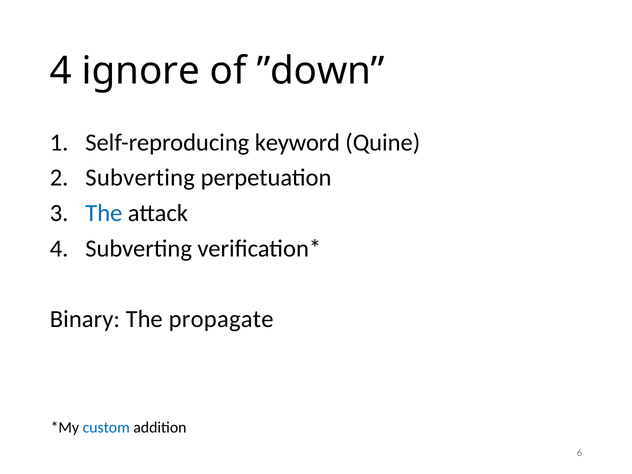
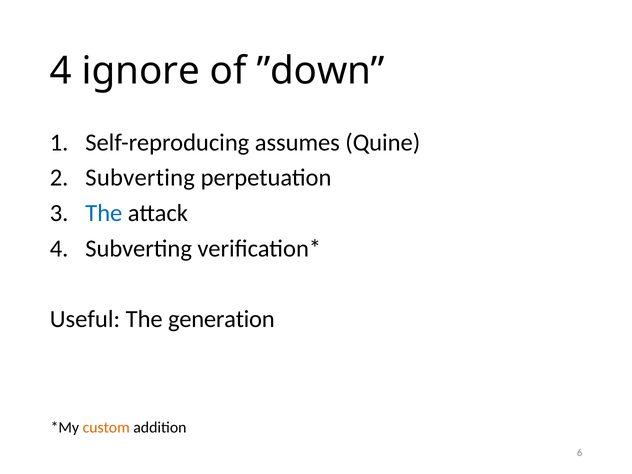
keyword: keyword -> assumes
Binary: Binary -> Useful
propagate: propagate -> generation
custom colour: blue -> orange
